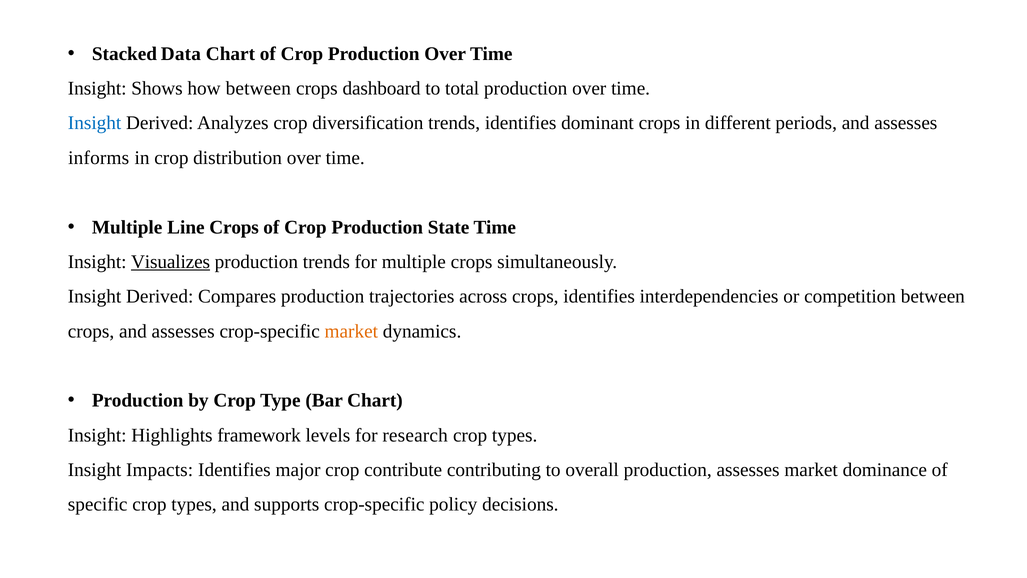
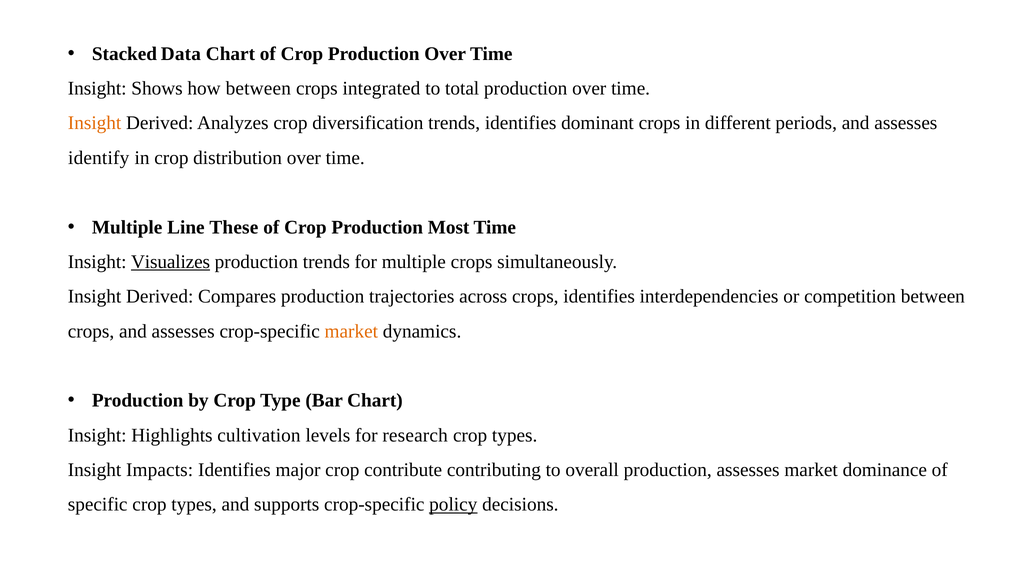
dashboard: dashboard -> integrated
Insight at (95, 123) colour: blue -> orange
informs: informs -> identify
Line Crops: Crops -> These
State: State -> Most
framework: framework -> cultivation
policy underline: none -> present
